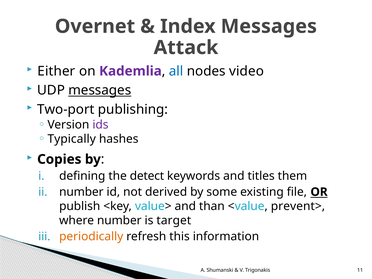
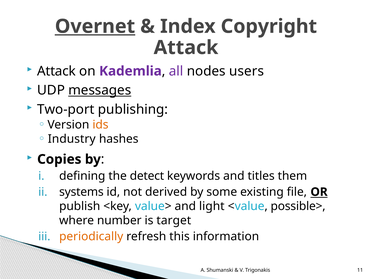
Overnet underline: none -> present
Index Messages: Messages -> Copyright
Either at (56, 71): Either -> Attack
all colour: blue -> purple
video: video -> users
ids colour: purple -> orange
Typically: Typically -> Industry
number at (81, 192): number -> systems
than: than -> light
prevent>: prevent> -> possible>
